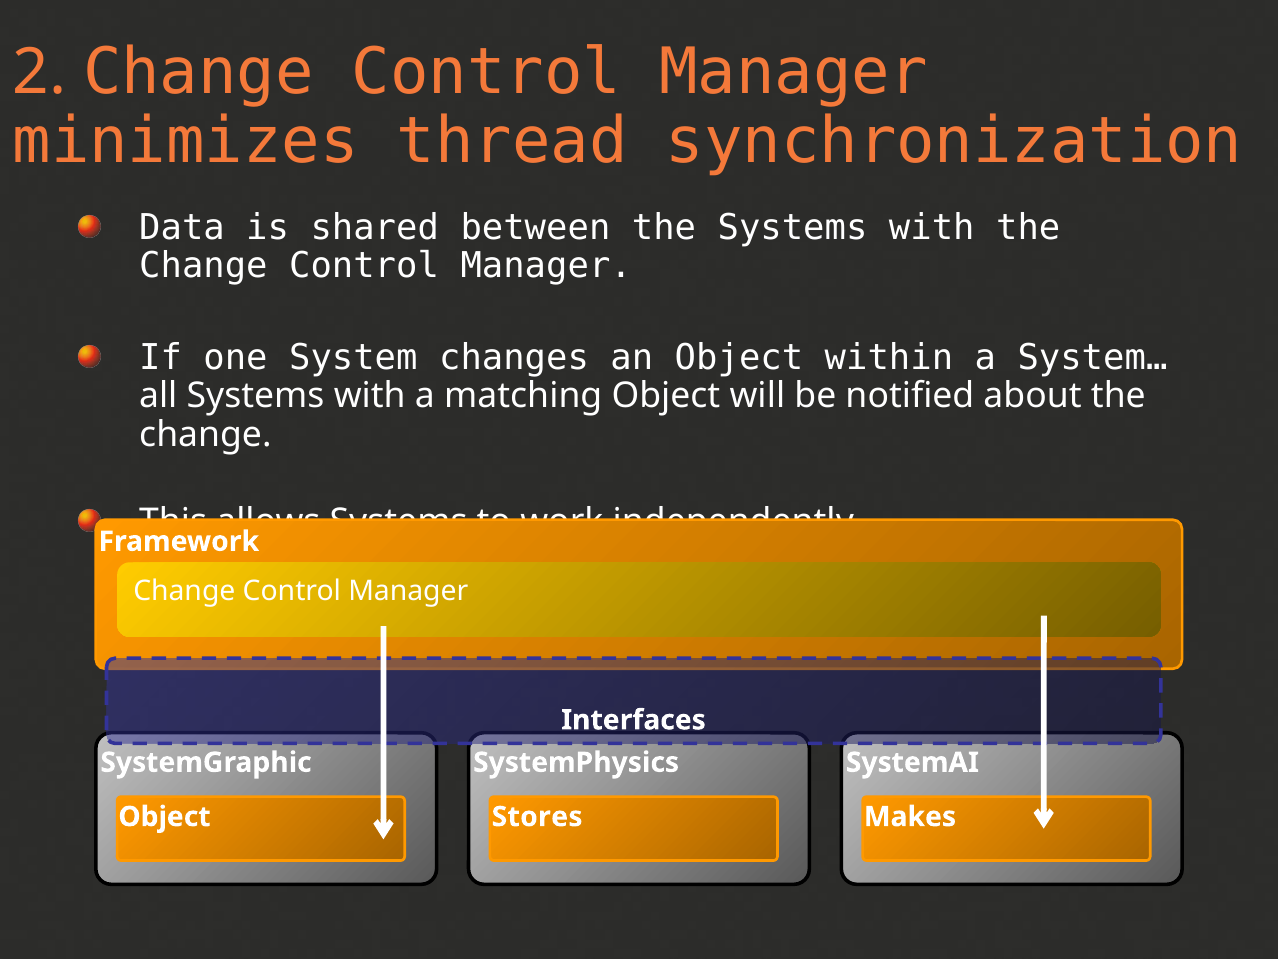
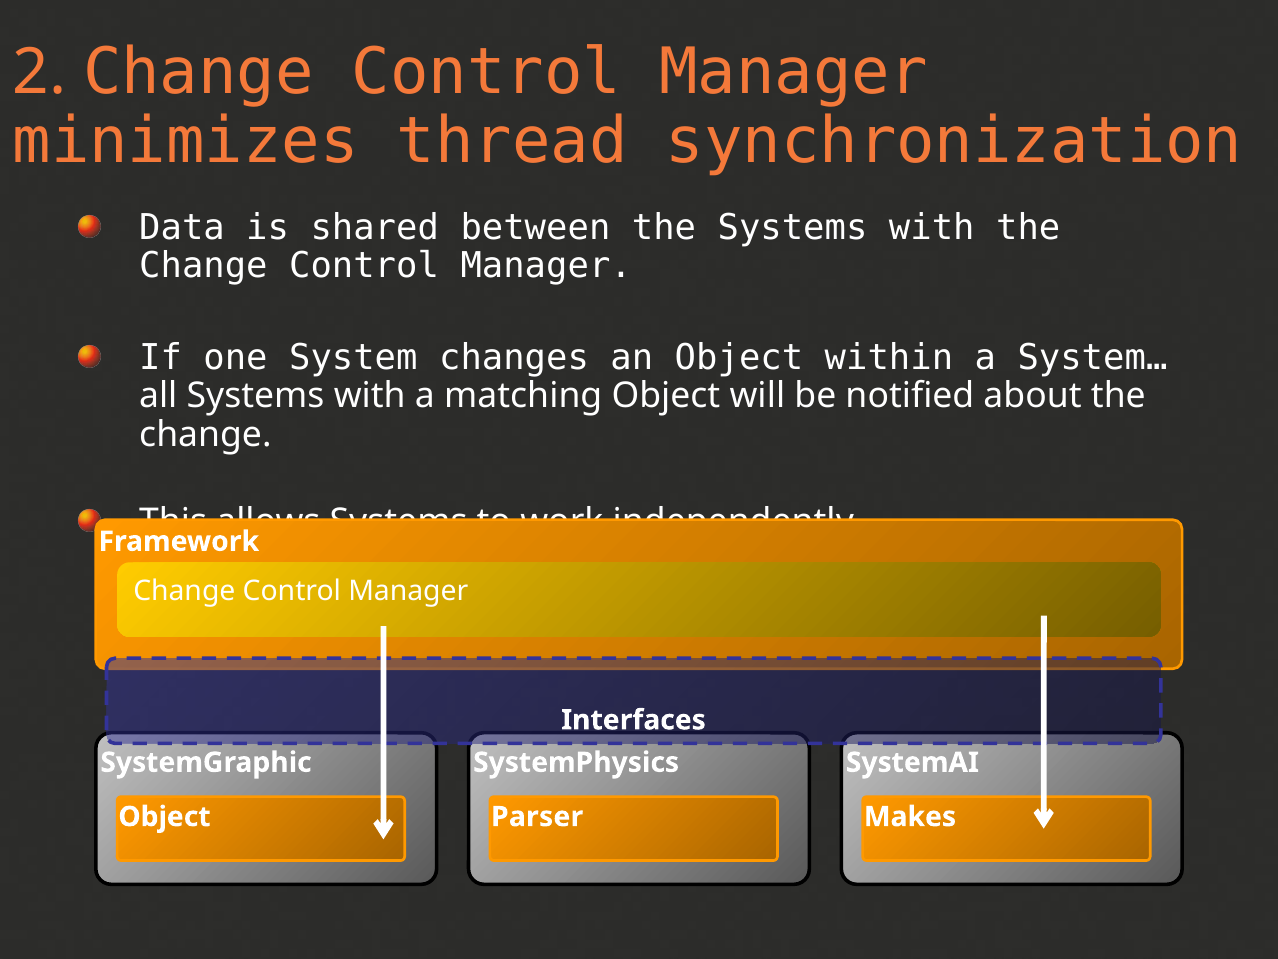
Stores: Stores -> Parser
